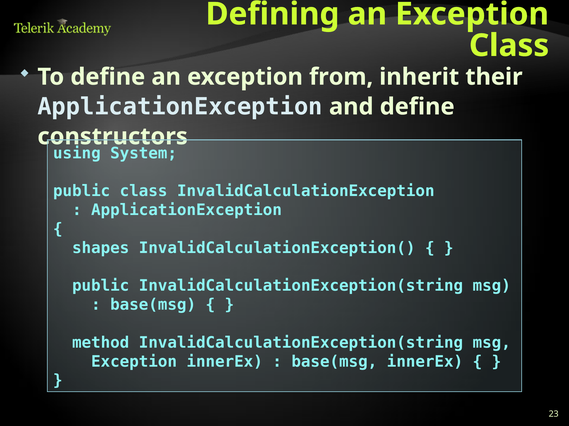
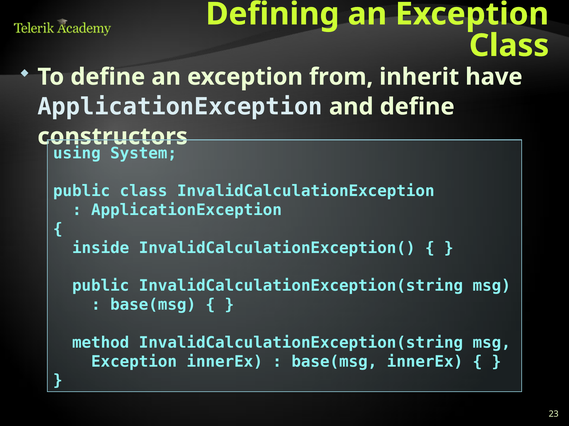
their: their -> have
shapes: shapes -> inside
